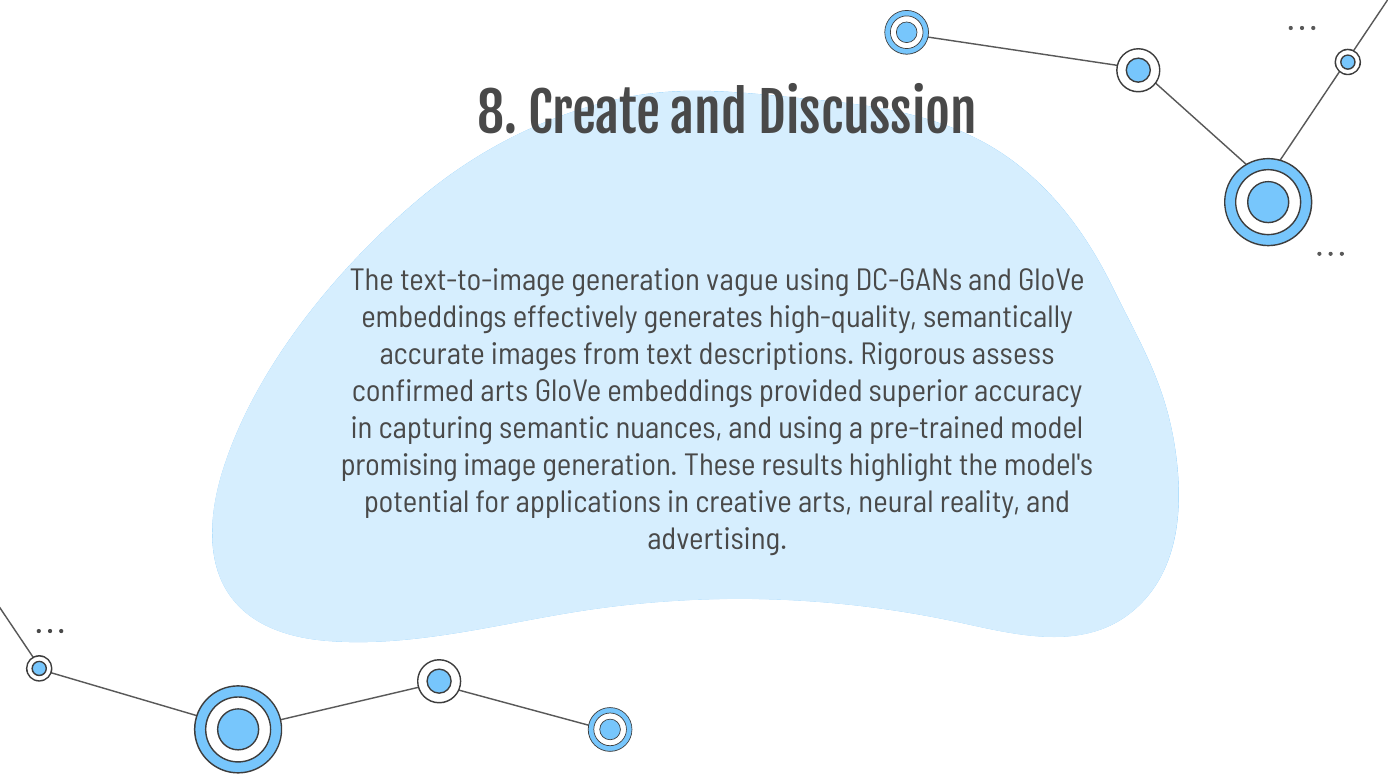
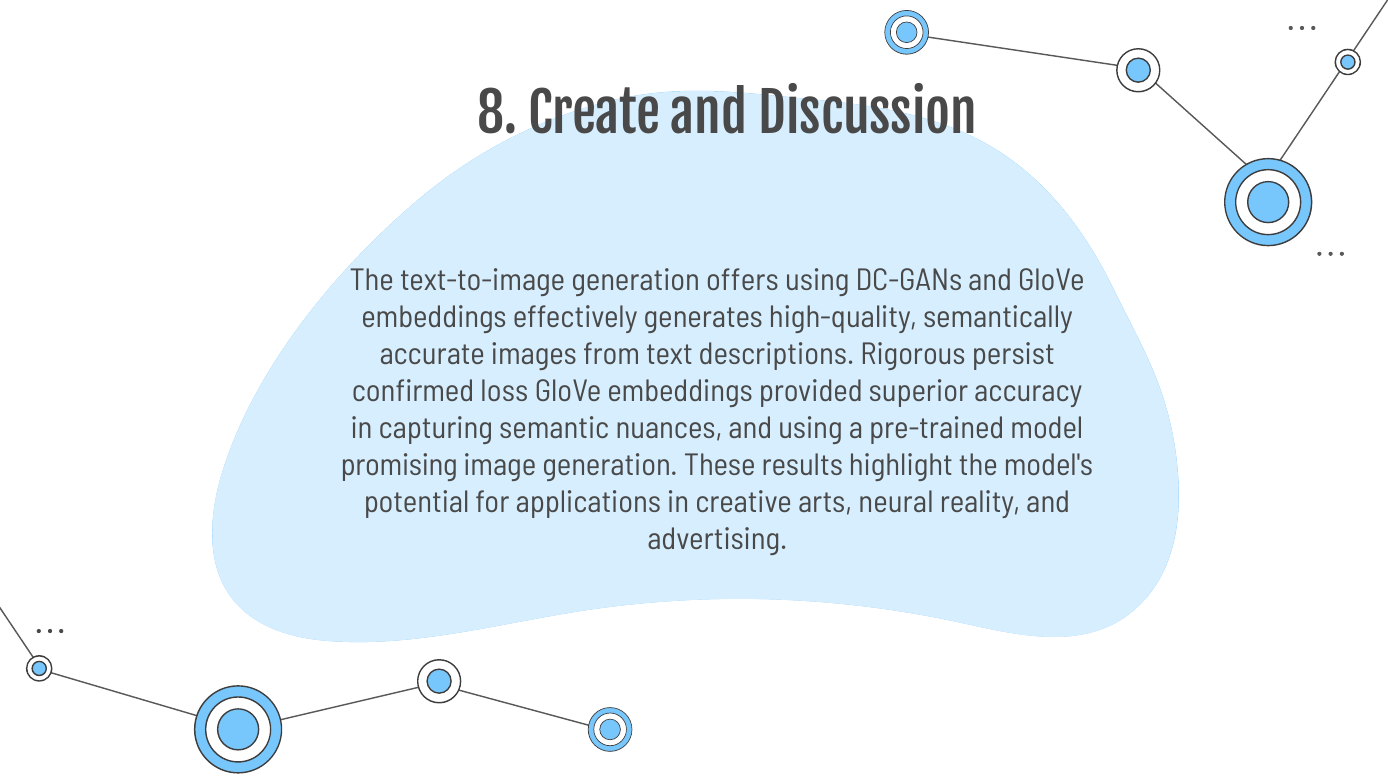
vague: vague -> offers
assess: assess -> persist
confirmed arts: arts -> loss
